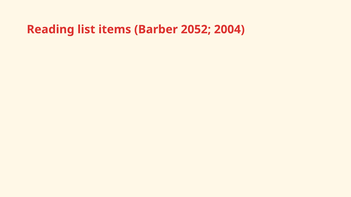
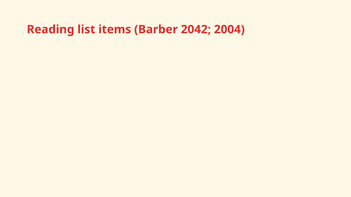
2052: 2052 -> 2042
